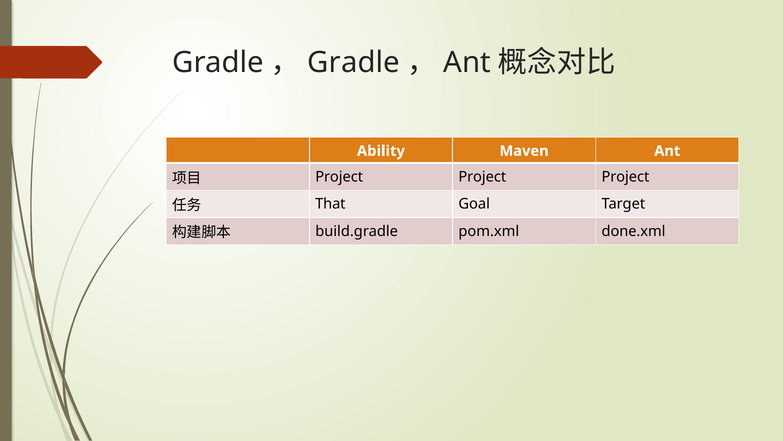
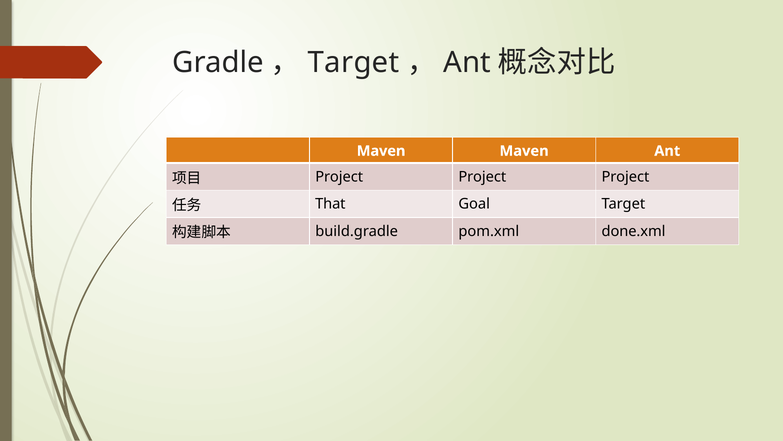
Gradle at (354, 63): Gradle -> Target
Ability at (381, 151): Ability -> Maven
